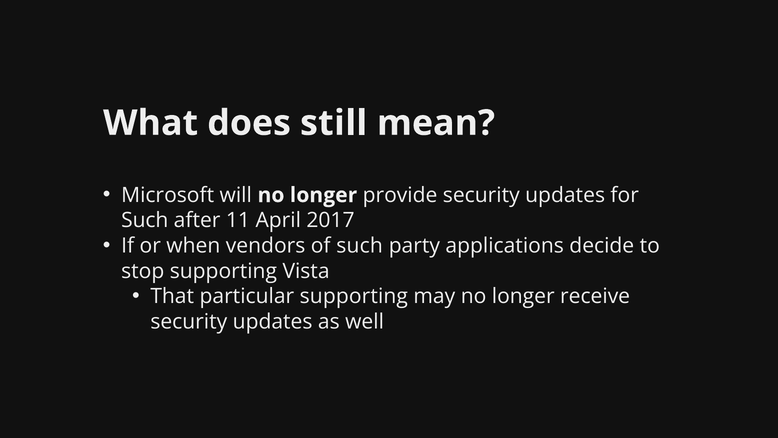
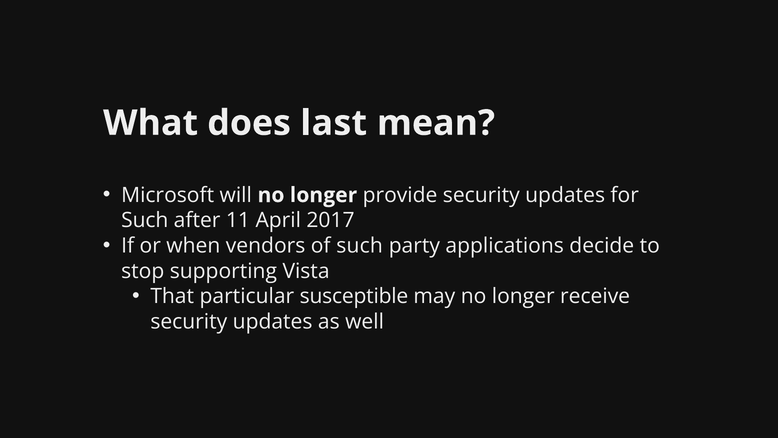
still: still -> last
particular supporting: supporting -> susceptible
